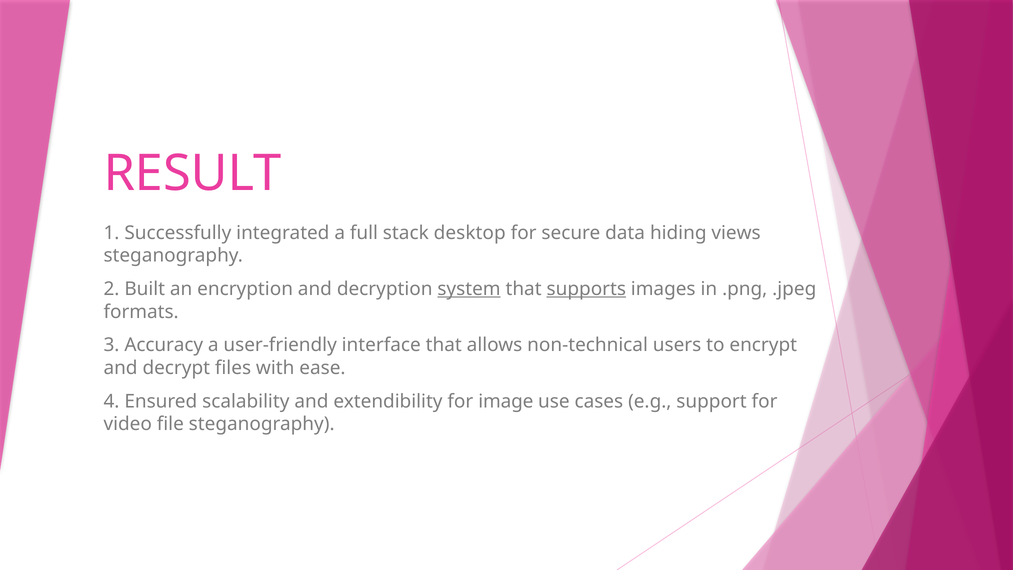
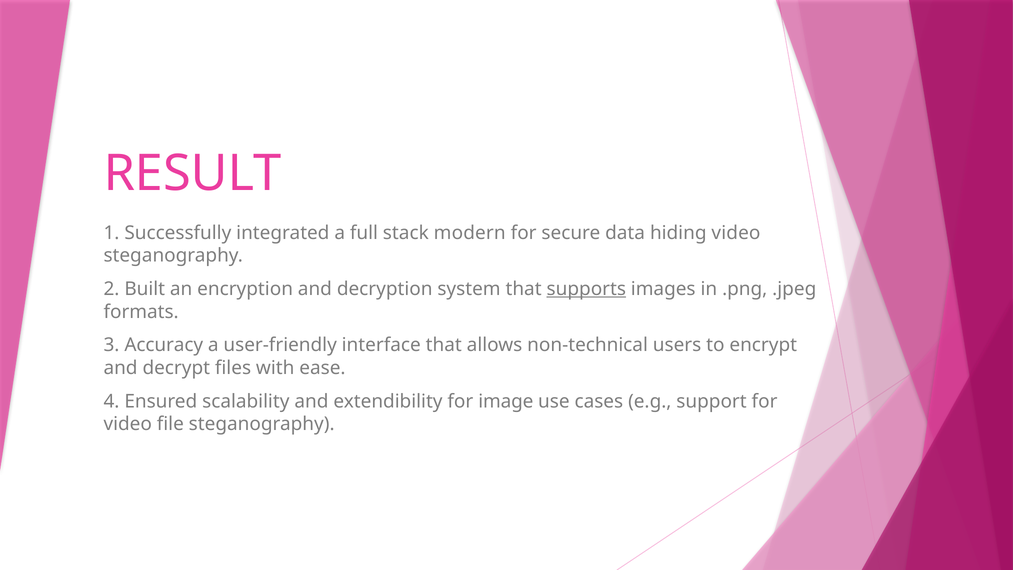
desktop: desktop -> modern
hiding views: views -> video
system underline: present -> none
